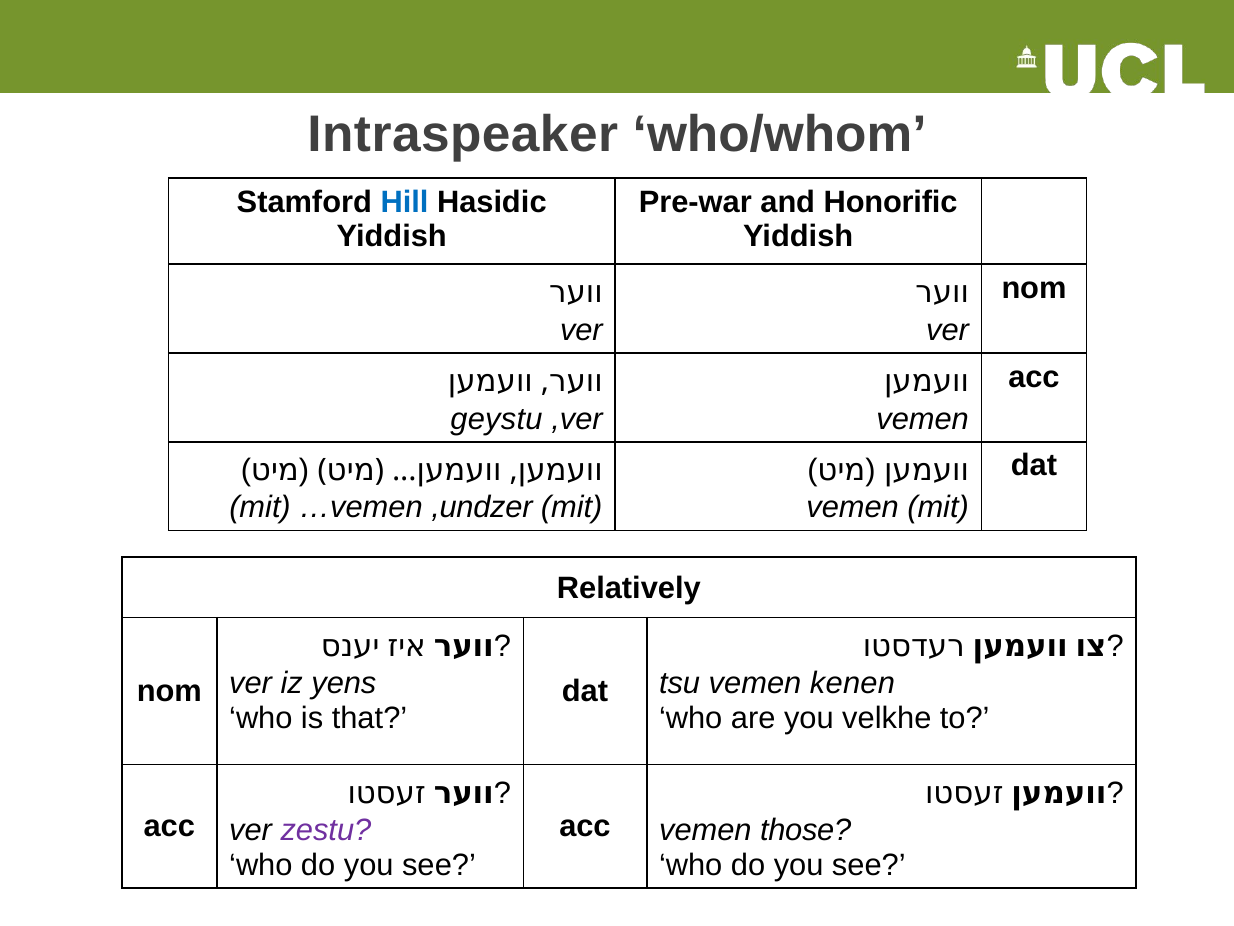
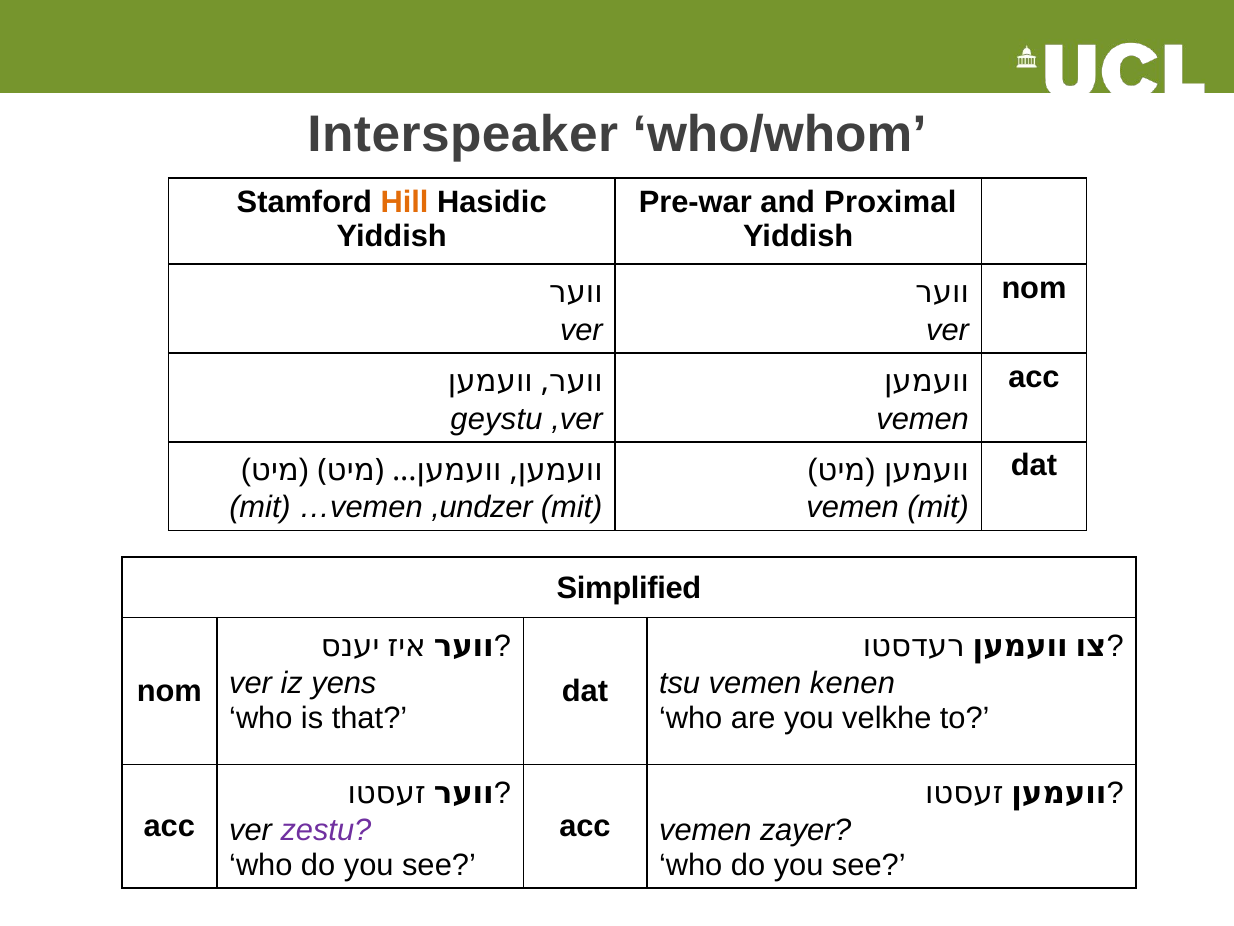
Intraspeaker: Intraspeaker -> Interspeaker
Hill colour: blue -> orange
Honorific: Honorific -> Proximal
Relatively: Relatively -> Simplified
those: those -> zayer
